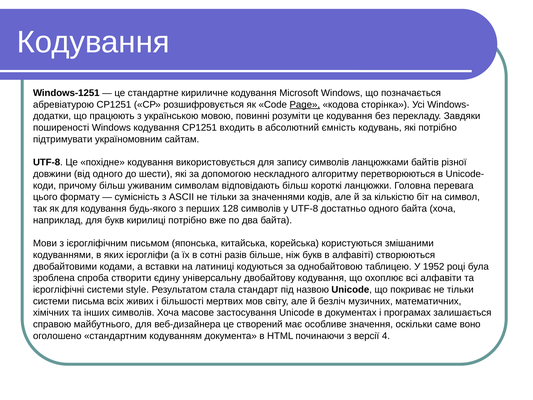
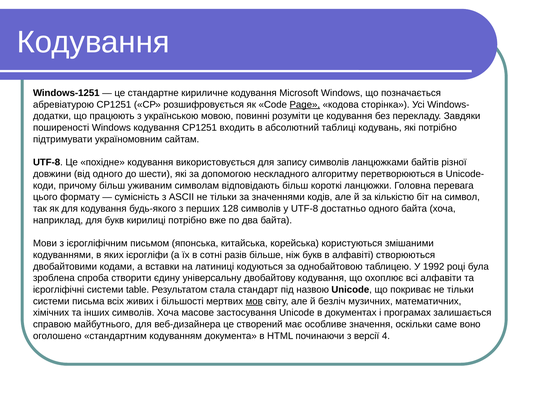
ємність: ємність -> таблиці
1952: 1952 -> 1992
style: style -> table
мов underline: none -> present
